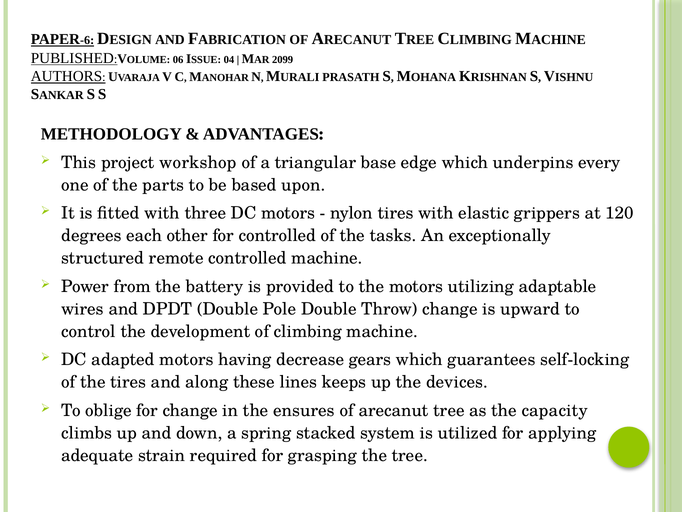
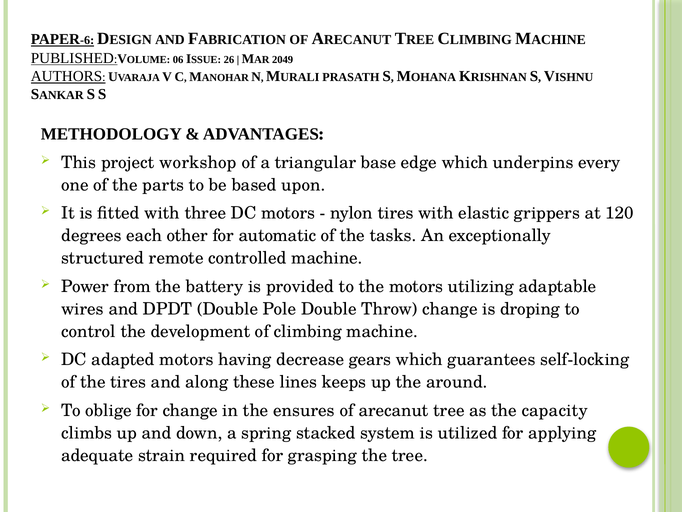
04: 04 -> 26
2099: 2099 -> 2049
for controlled: controlled -> automatic
upward: upward -> droping
devices: devices -> around
